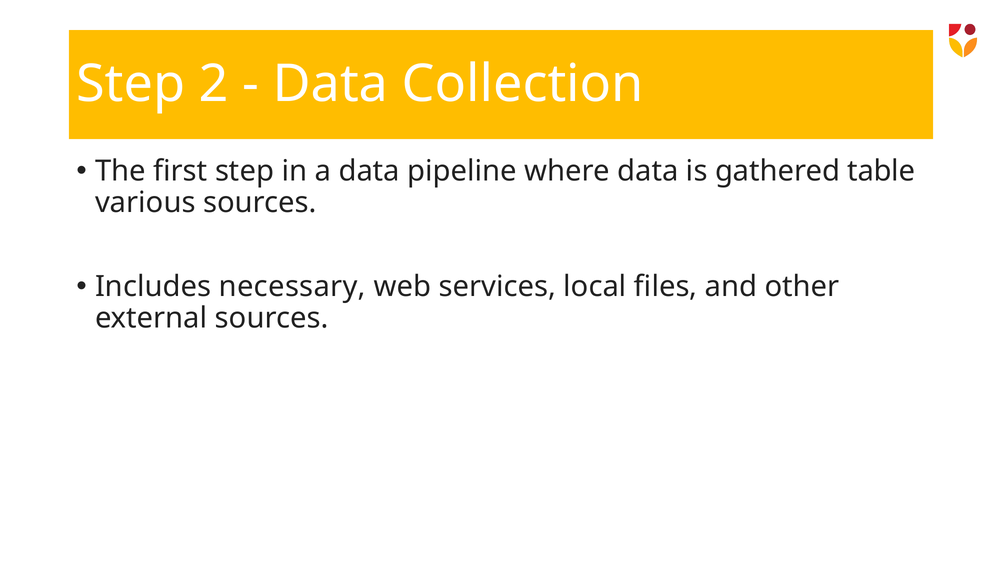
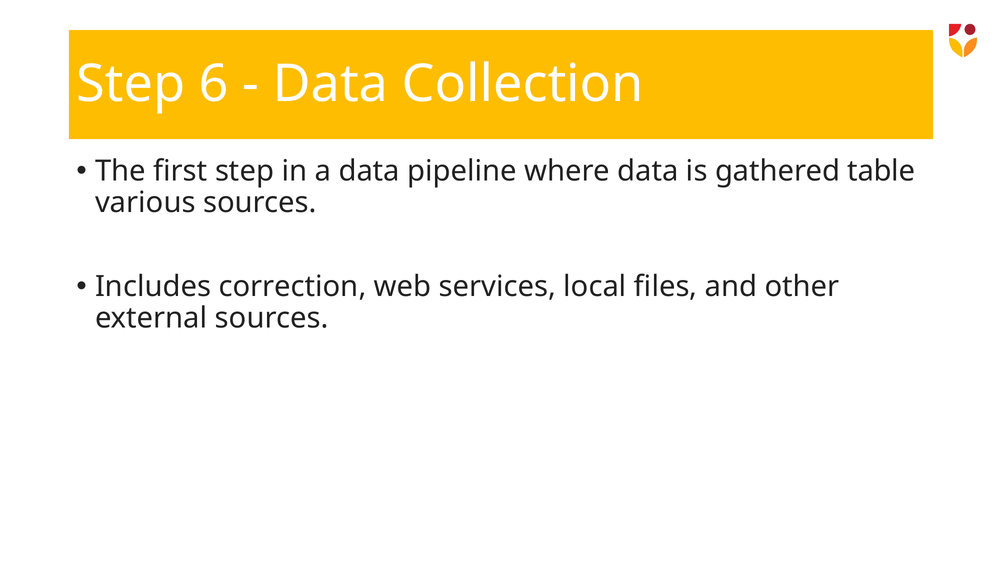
2: 2 -> 6
necessary: necessary -> correction
